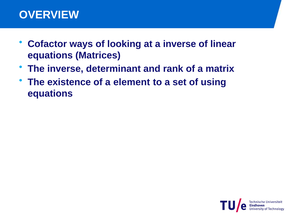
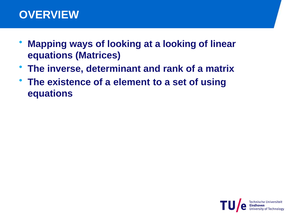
Cofactor: Cofactor -> Mapping
a inverse: inverse -> looking
